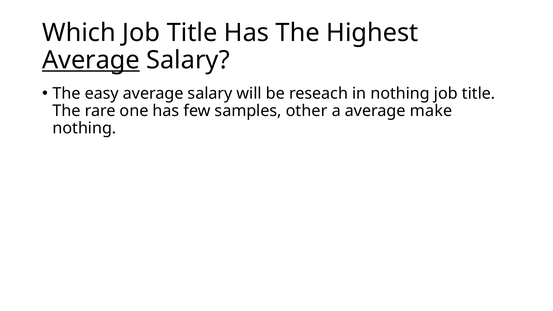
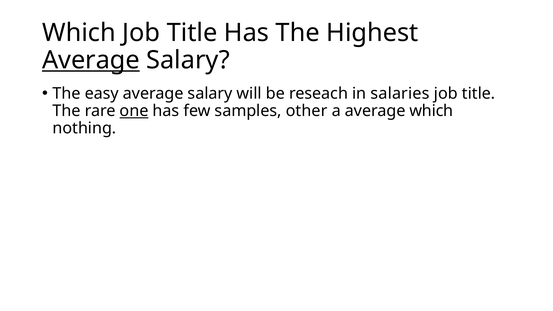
in nothing: nothing -> salaries
one underline: none -> present
average make: make -> which
